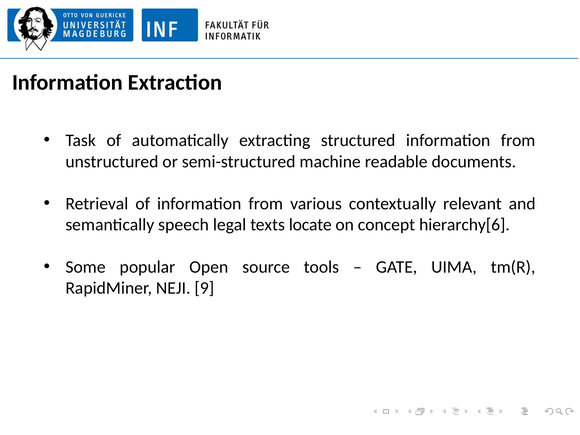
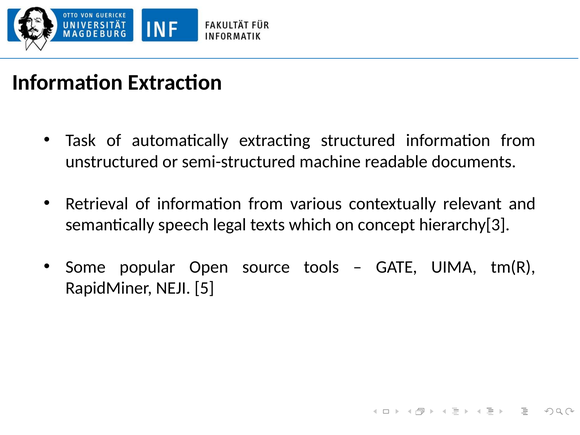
locate: locate -> which
hierarchy[6: hierarchy[6 -> hierarchy[3
9: 9 -> 5
